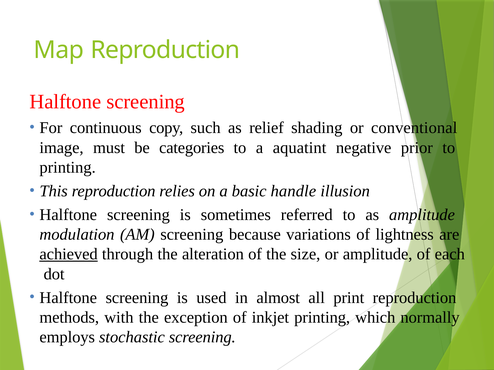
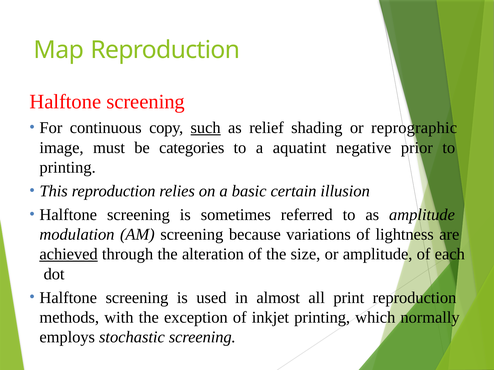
such underline: none -> present
conventional: conventional -> reprographic
handle: handle -> certain
